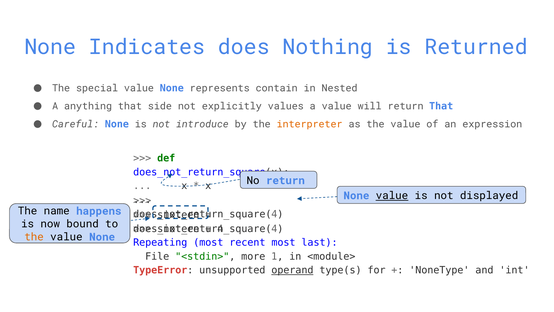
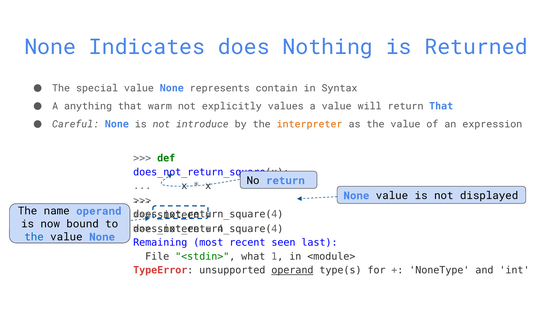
Nested: Nested -> Syntax
side: side -> warm
value at (392, 195) underline: present -> none
name happens: happens -> operand
the at (34, 237) colour: orange -> blue
Repeating: Repeating -> Remaining
recent most: most -> seen
more: more -> what
